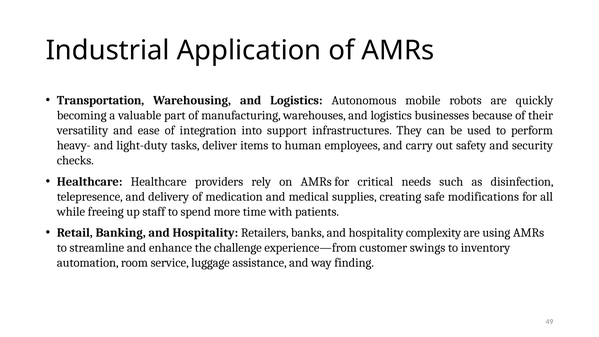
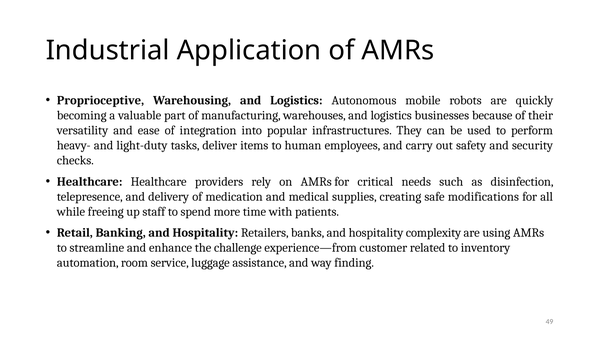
Transportation: Transportation -> Proprioceptive
support: support -> popular
swings: swings -> related
